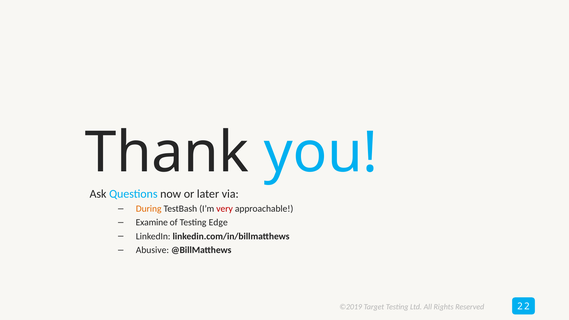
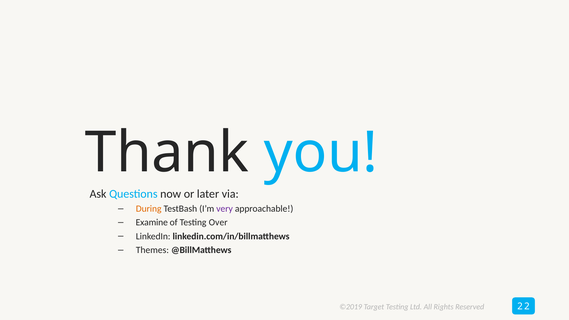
very colour: red -> purple
Edge: Edge -> Over
Abusive: Abusive -> Themes
